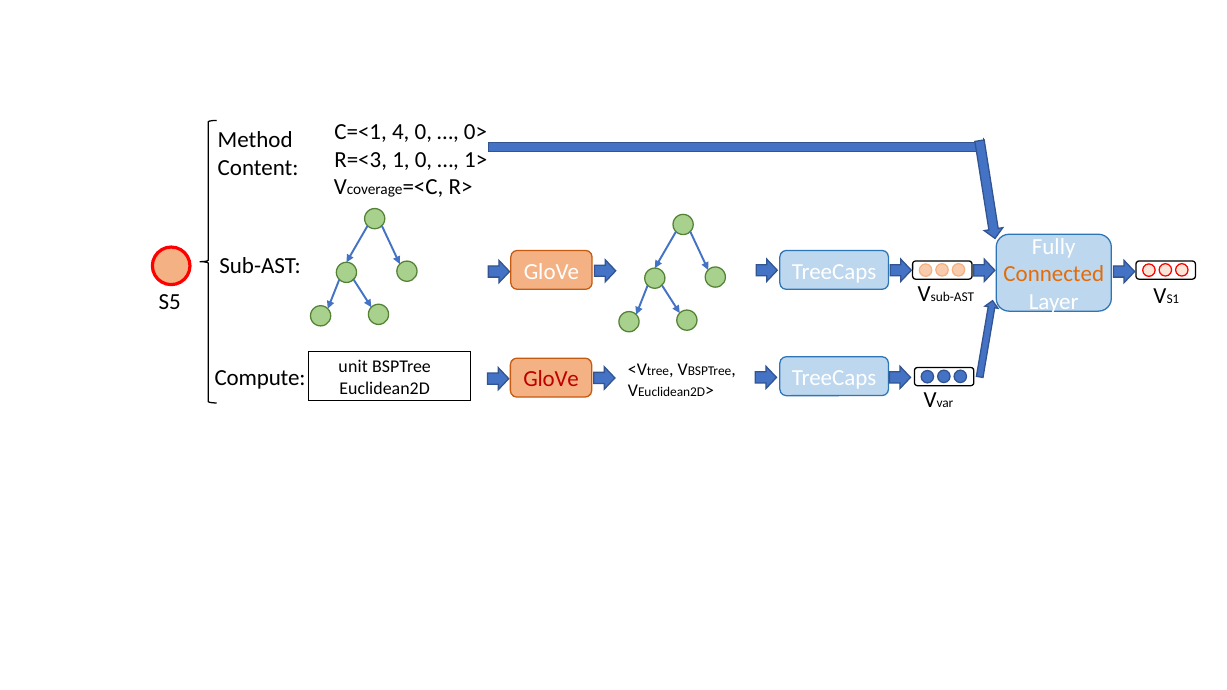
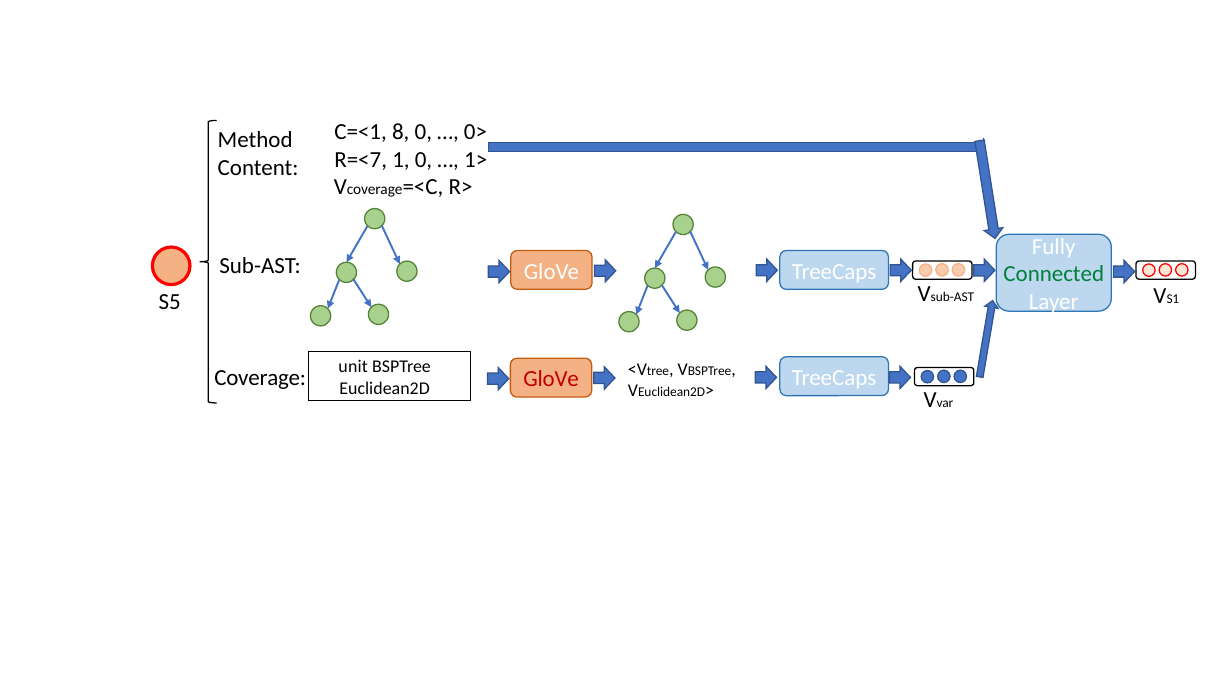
4: 4 -> 8
R=<3: R=<3 -> R=<7
Connected colour: orange -> green
Compute at (260, 378): Compute -> Coverage
